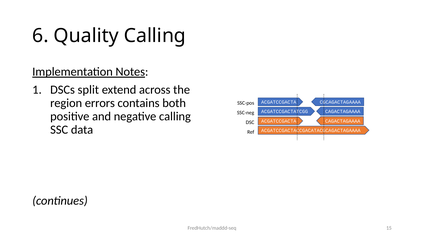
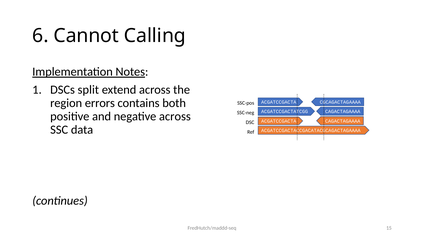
Quality: Quality -> Cannot
negative calling: calling -> across
